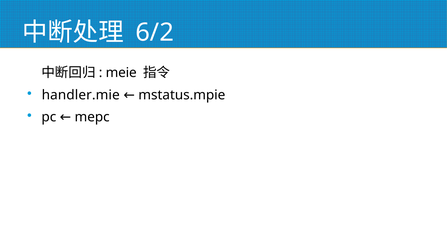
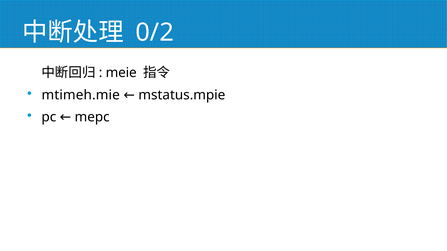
6/2: 6/2 -> 0/2
handler.mie: handler.mie -> mtimeh.mie
